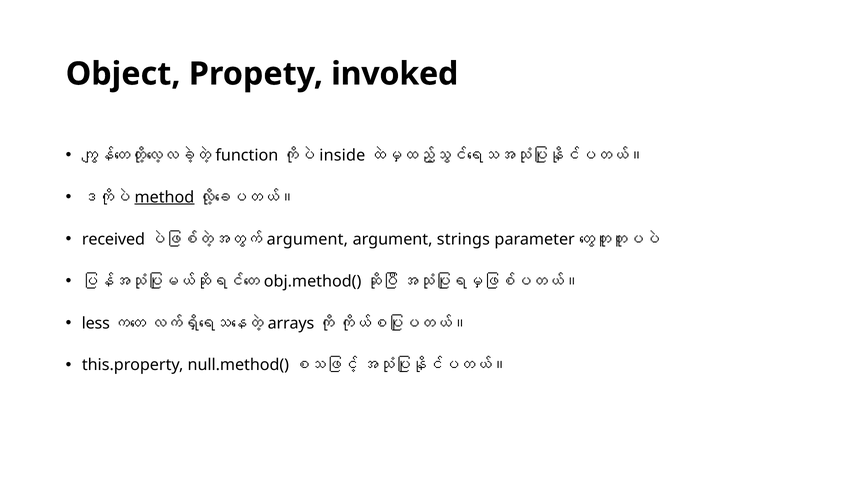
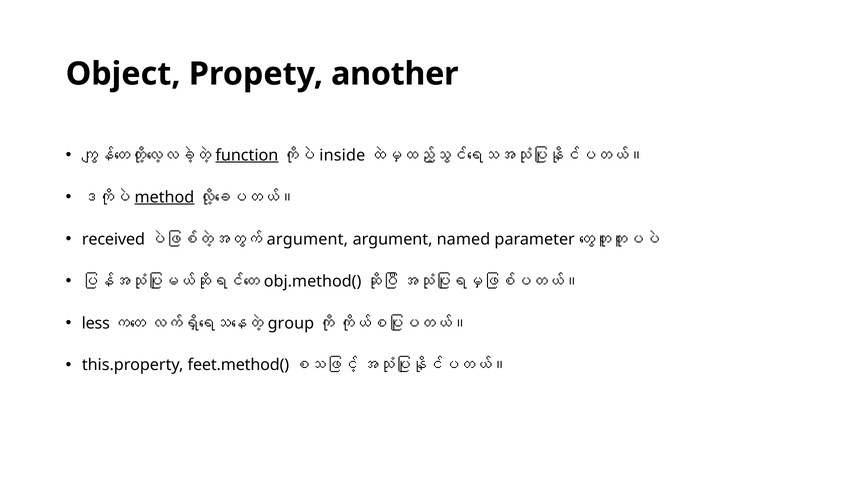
invoked: invoked -> another
function underline: none -> present
strings: strings -> named
arrays: arrays -> group
null.method(: null.method( -> feet.method(
